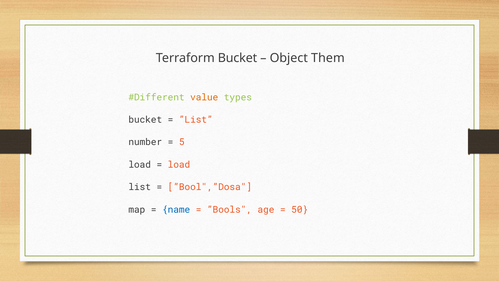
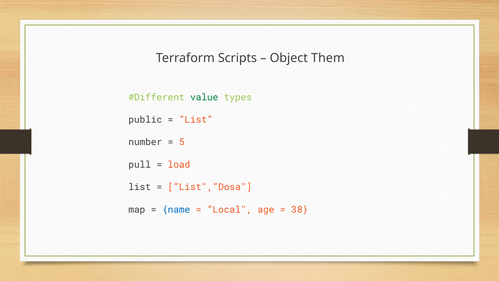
Terraform Bucket: Bucket -> Scripts
value colour: orange -> green
bucket at (145, 120): bucket -> public
load at (140, 165): load -> pull
”Bool",”Dosa: ”Bool",”Dosa -> ”List",”Dosa
”Bools: ”Bools -> ”Local
50: 50 -> 38
